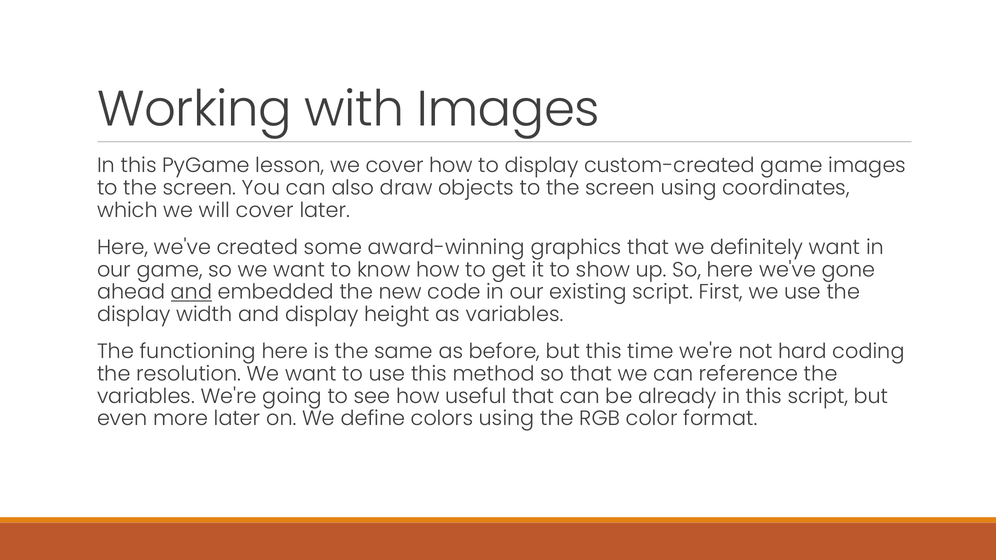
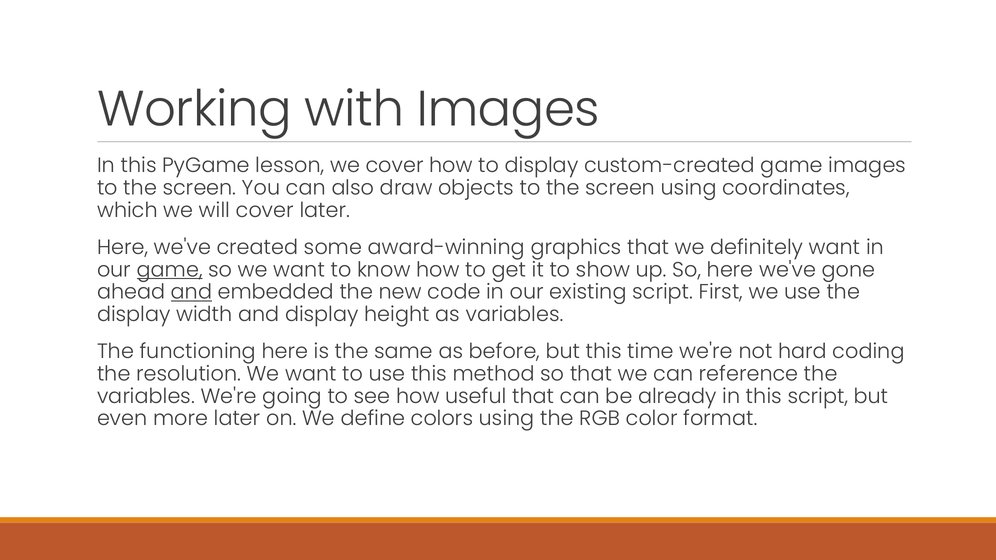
game at (170, 270) underline: none -> present
